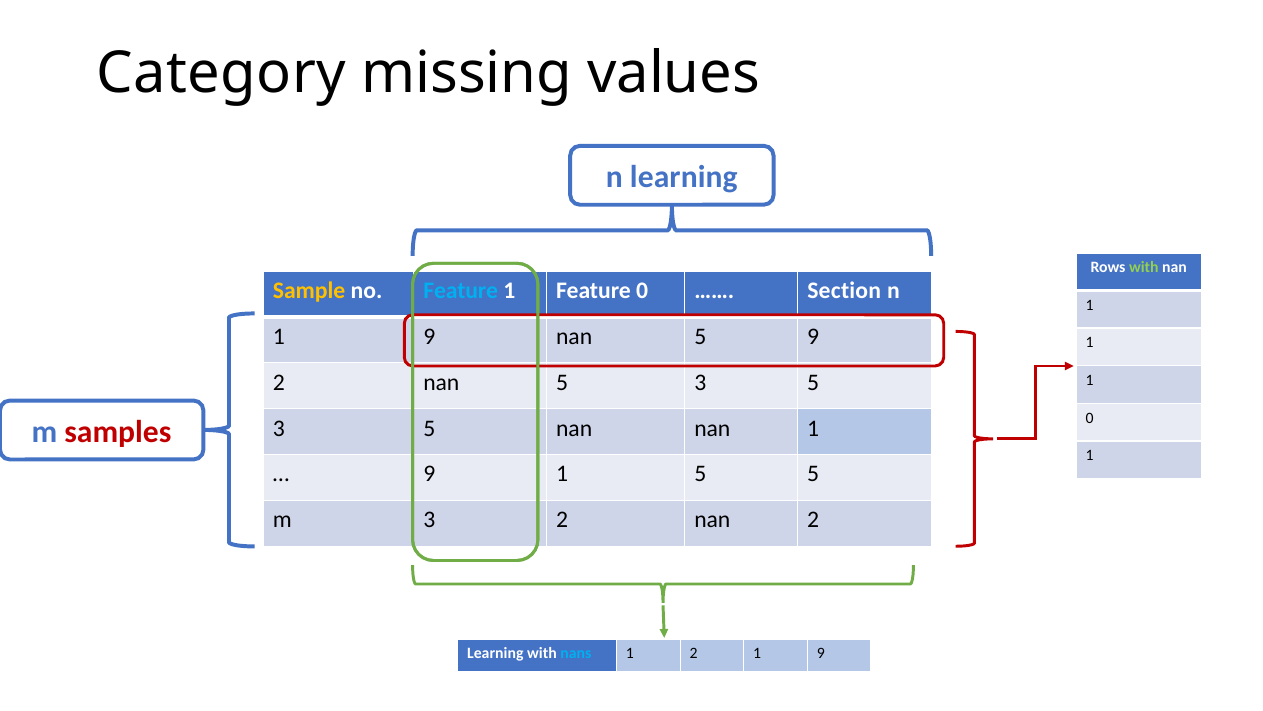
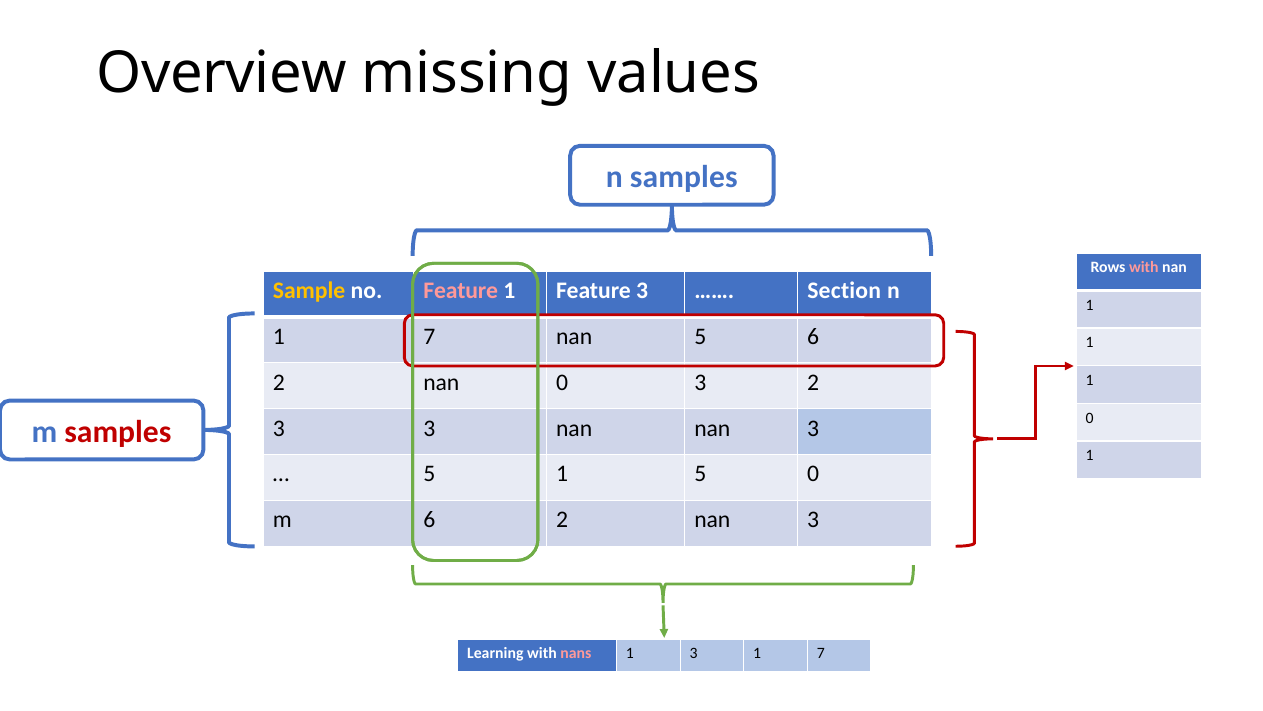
Category: Category -> Overview
n learning: learning -> samples
with at (1144, 268) colour: light green -> pink
Feature at (461, 290) colour: light blue -> pink
Feature 0: 0 -> 3
9 at (429, 336): 9 -> 7
5 9: 9 -> 6
2 nan 5: 5 -> 0
5 at (813, 382): 5 -> 2
5 at (429, 428): 5 -> 3
nan nan 1: 1 -> 3
9 at (429, 474): 9 -> 5
5 5: 5 -> 0
m 3: 3 -> 6
2 nan 2: 2 -> 3
nans colour: light blue -> pink
1 2: 2 -> 3
9 at (821, 653): 9 -> 7
